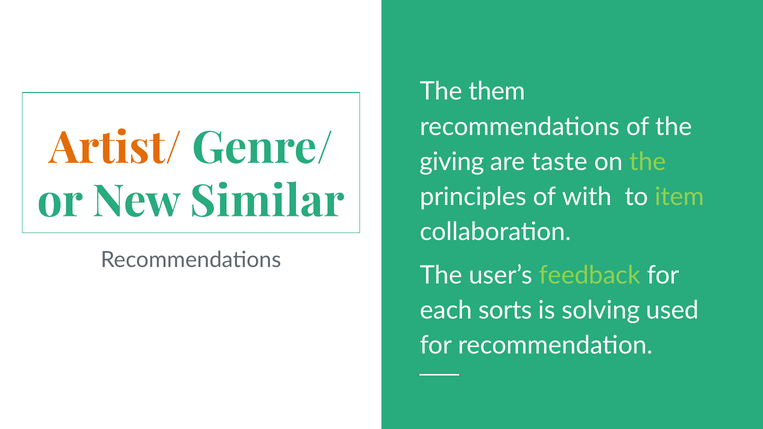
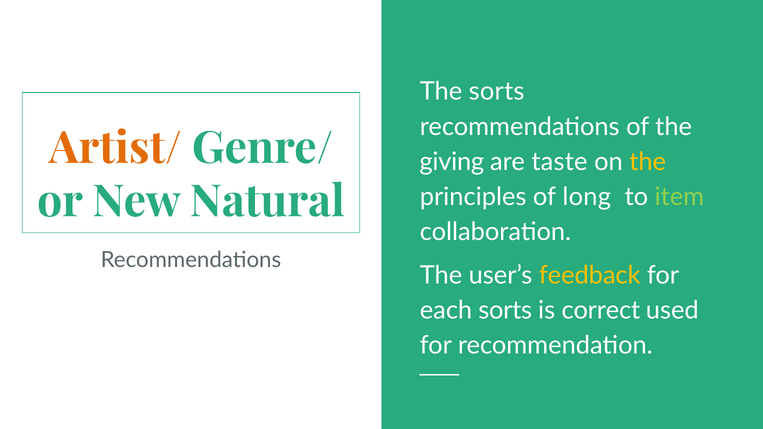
The them: them -> sorts
the at (648, 162) colour: light green -> yellow
Similar: Similar -> Natural
with: with -> long
feedback colour: light green -> yellow
solving: solving -> correct
